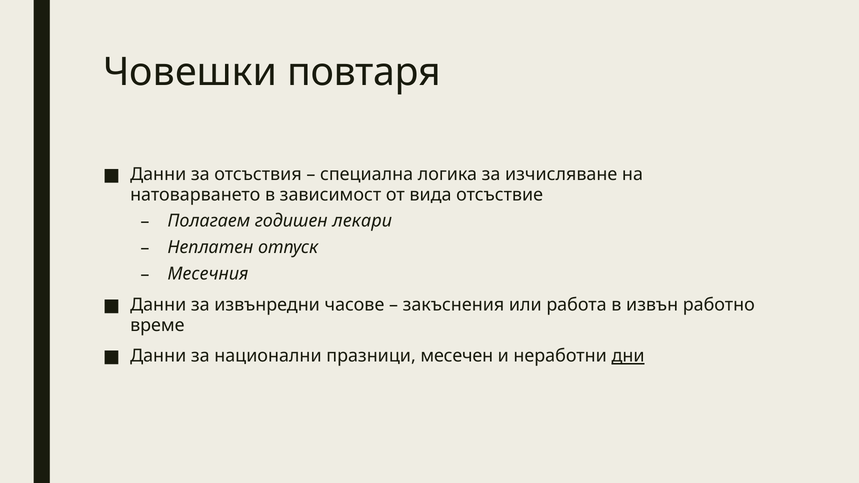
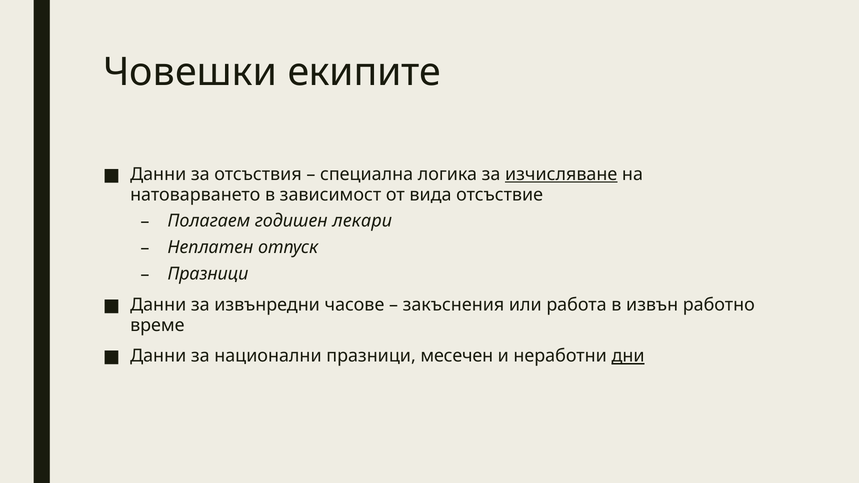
повтаря: повтаря -> екипите
изчисляване underline: none -> present
Месечния at (208, 274): Месечния -> Празници
